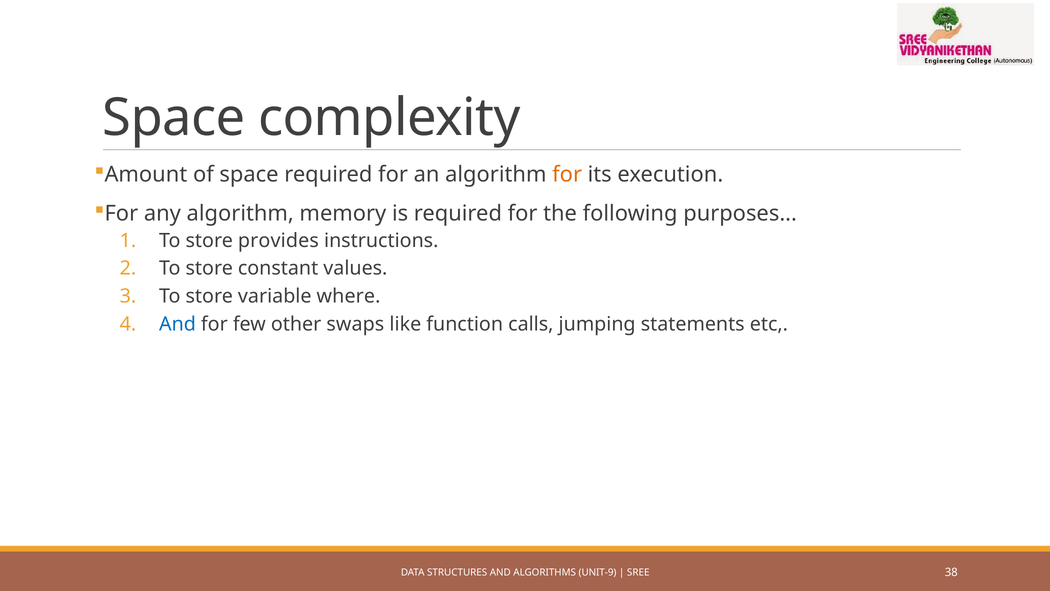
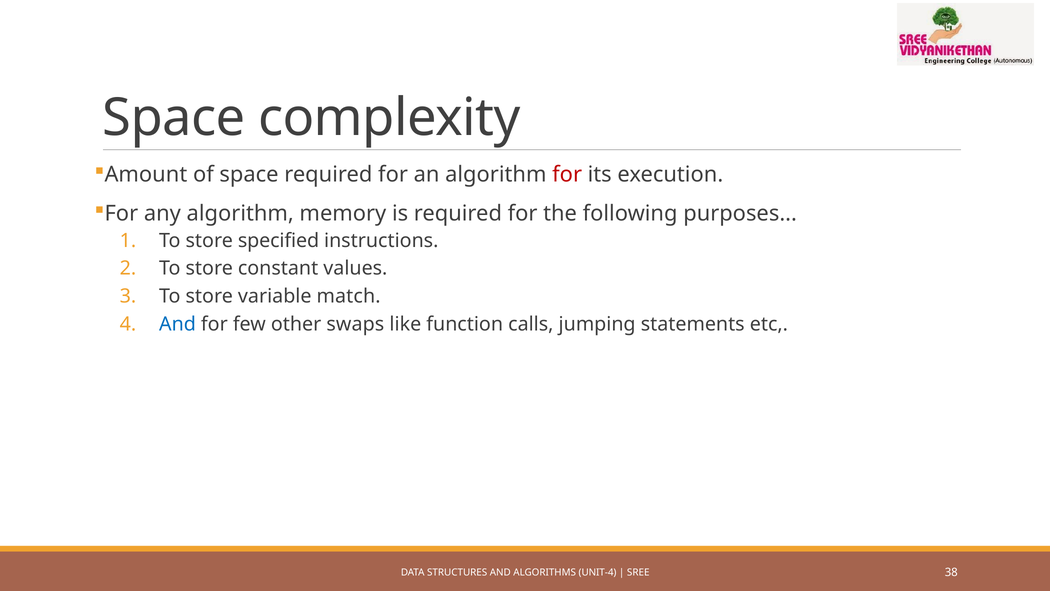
for at (567, 175) colour: orange -> red
provides: provides -> specified
where: where -> match
UNIT-9: UNIT-9 -> UNIT-4
